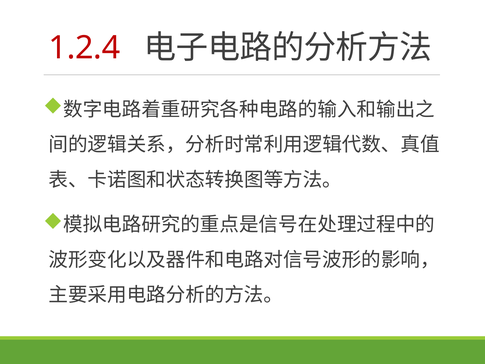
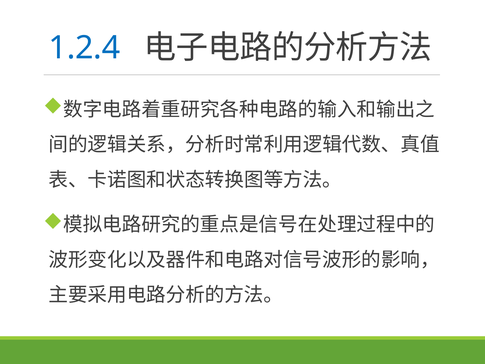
1.2.4 colour: red -> blue
